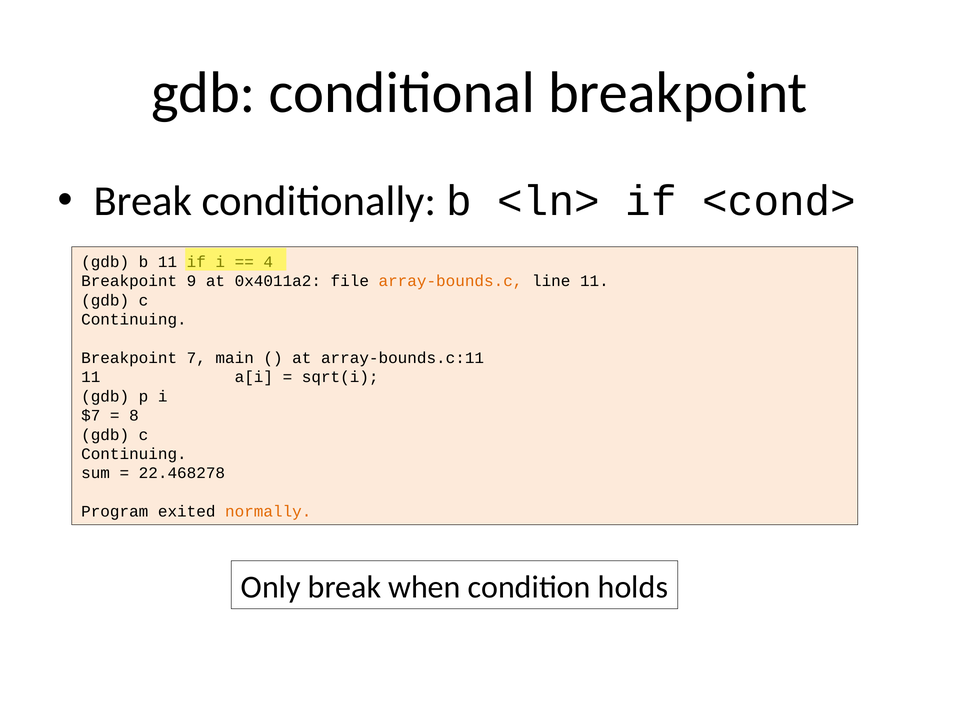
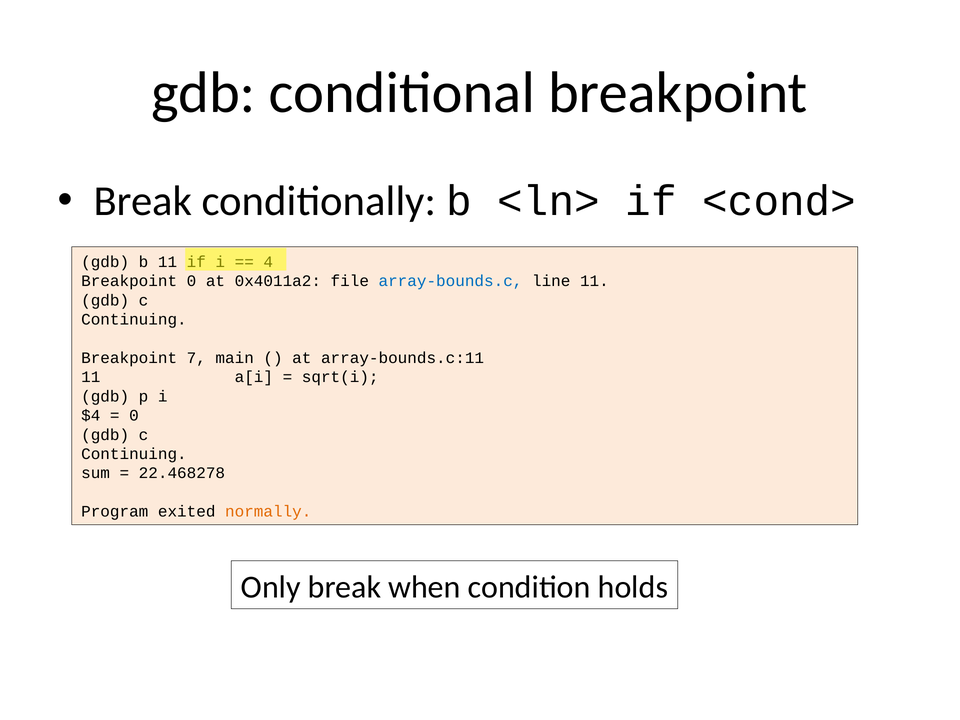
Breakpoint 9: 9 -> 0
array-bounds.c colour: orange -> blue
$7: $7 -> $4
8 at (134, 416): 8 -> 0
